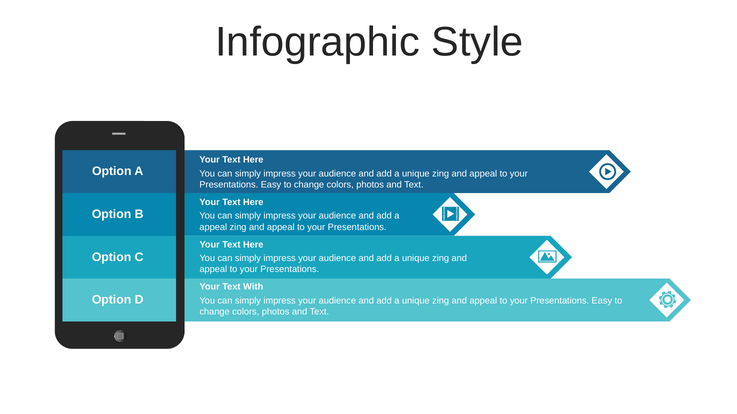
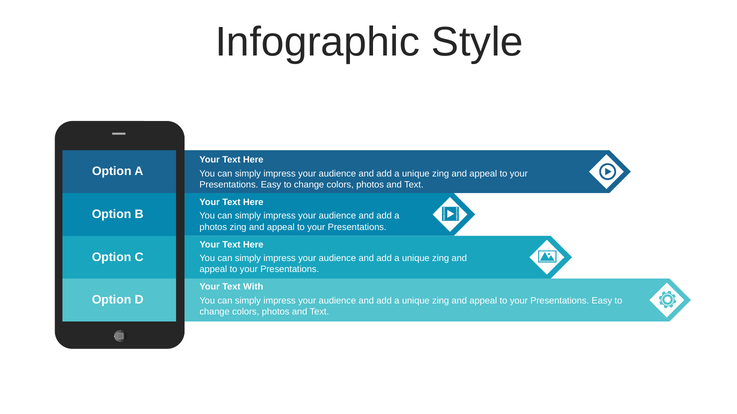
appeal at (213, 227): appeal -> photos
